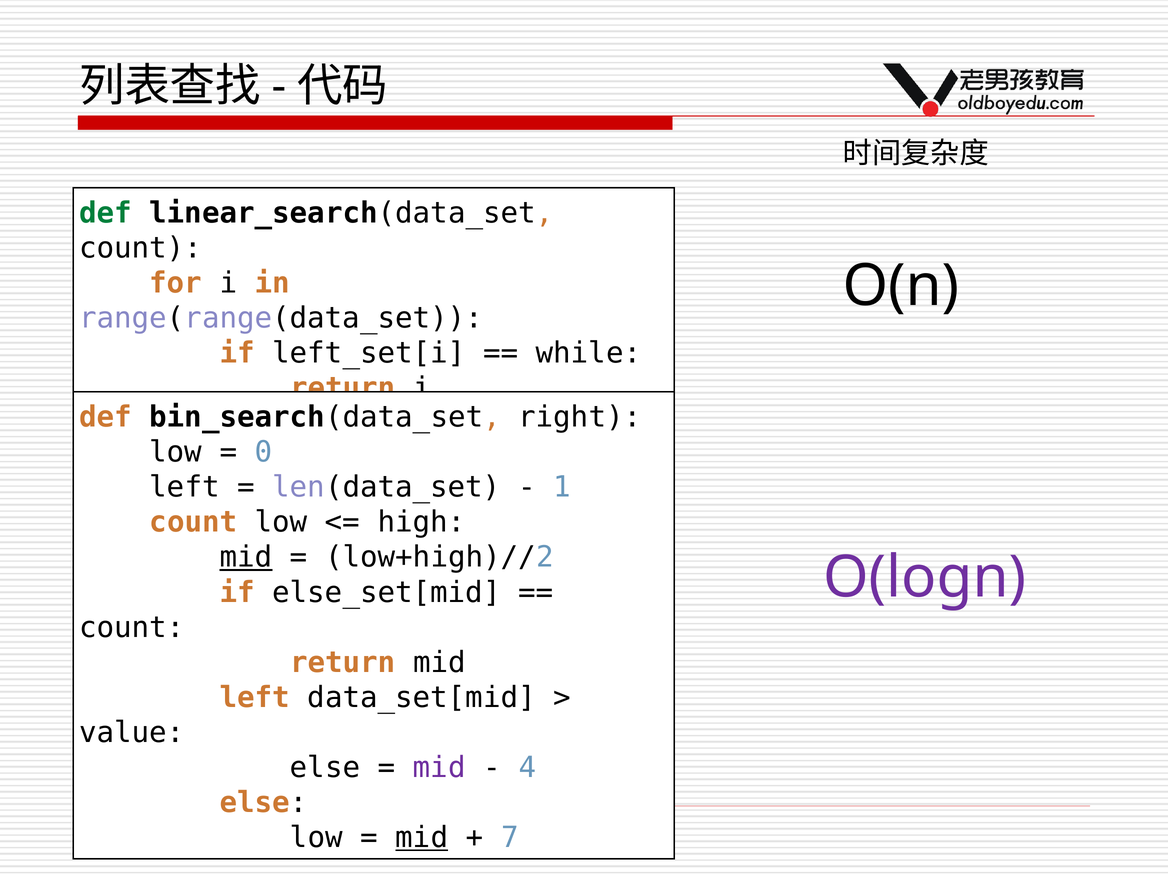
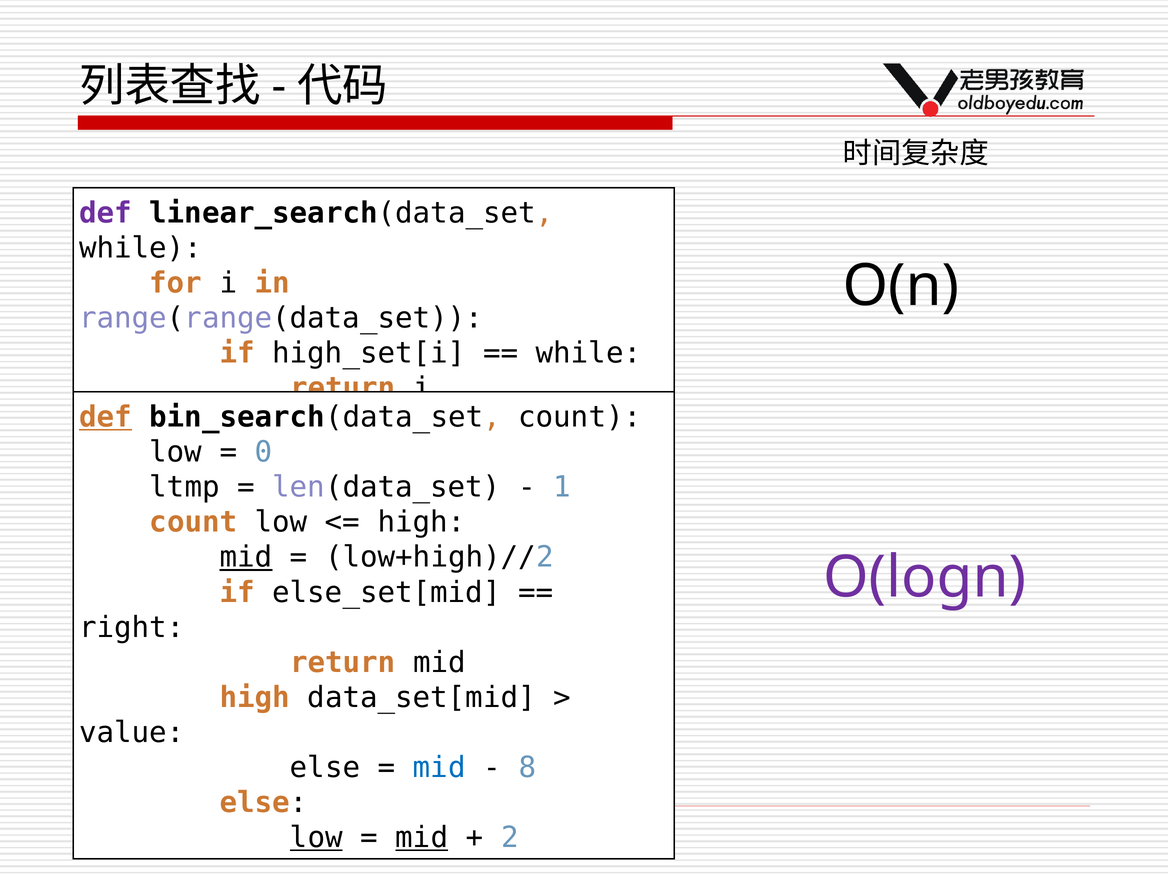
def at (106, 213) colour: green -> purple
count at (141, 248): count -> while
left_set[i: left_set[i -> high_set[i
def at (106, 417) underline: none -> present
right at (580, 417): right -> count
left at (185, 487): left -> ltmp
count at (132, 627): count -> right
left at (255, 698): left -> high
mid at (439, 768) colour: purple -> blue
4: 4 -> 8
low at (316, 838) underline: none -> present
7: 7 -> 2
